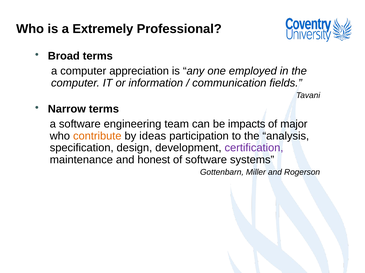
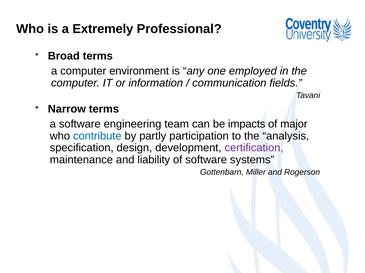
appreciation: appreciation -> environment
contribute colour: orange -> blue
ideas: ideas -> partly
honest: honest -> liability
